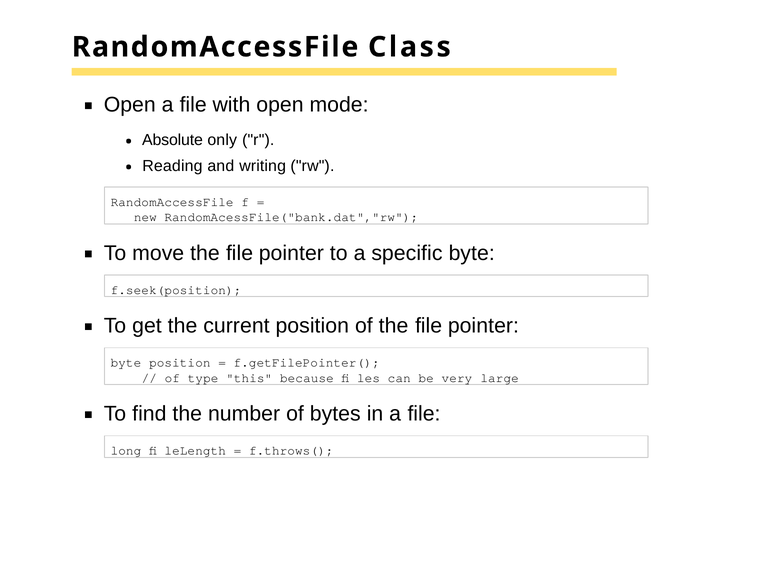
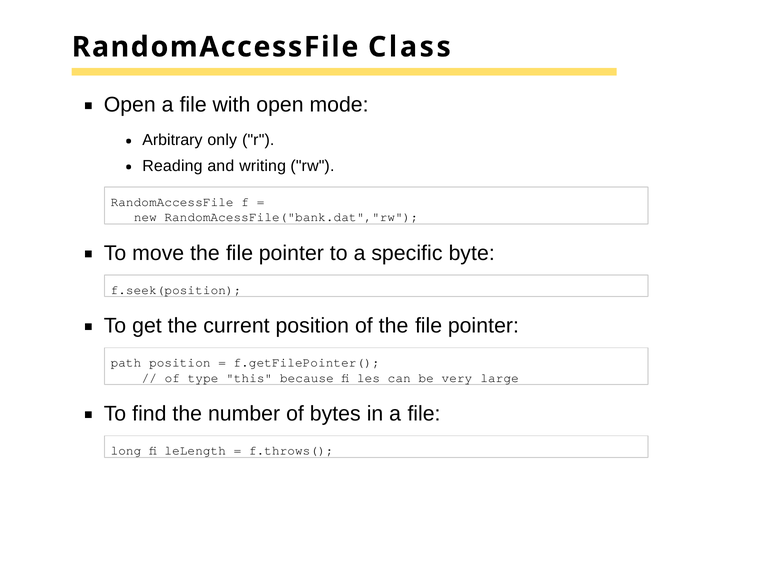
Absolute: Absolute -> Arbitrary
byte at (126, 363): byte -> path
